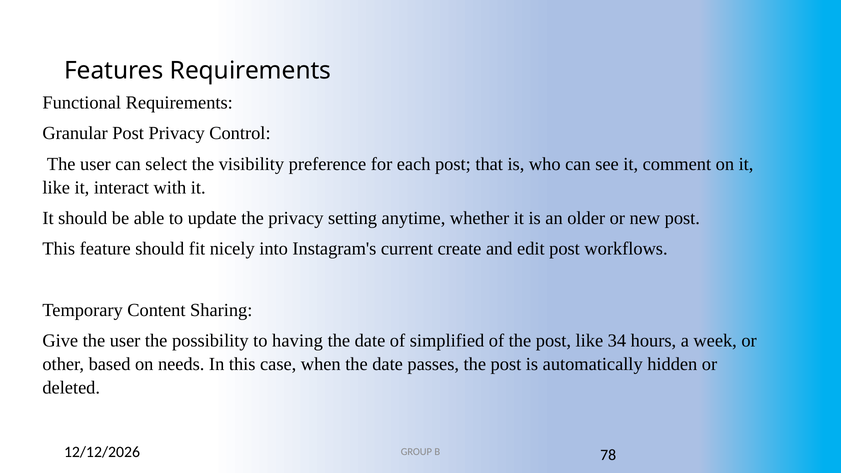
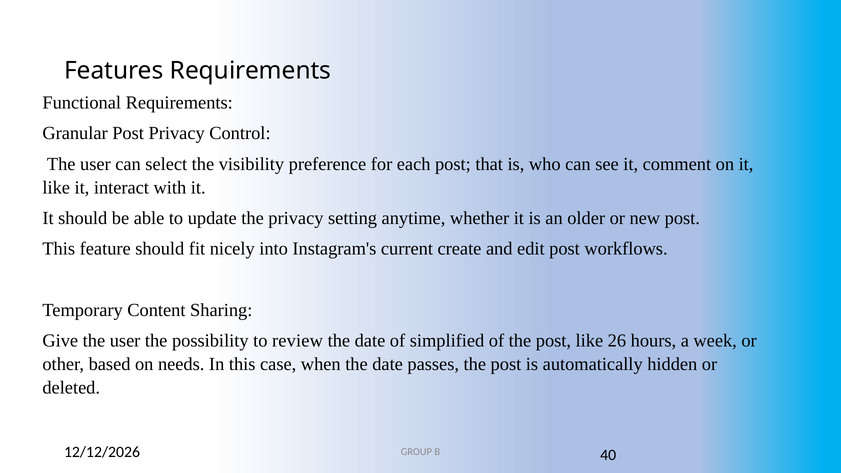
having: having -> review
34: 34 -> 26
78: 78 -> 40
